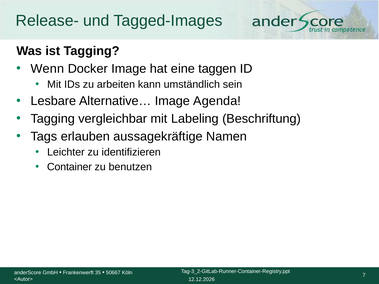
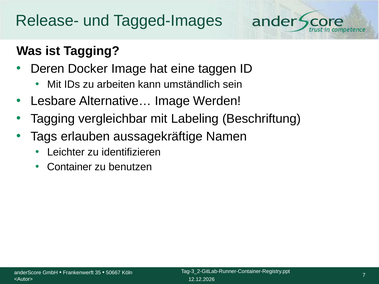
Wenn: Wenn -> Deren
Agenda: Agenda -> Werden
